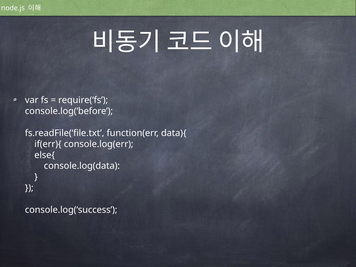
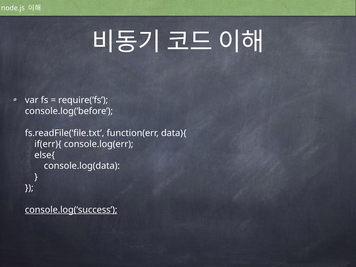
console.log(‘success underline: none -> present
